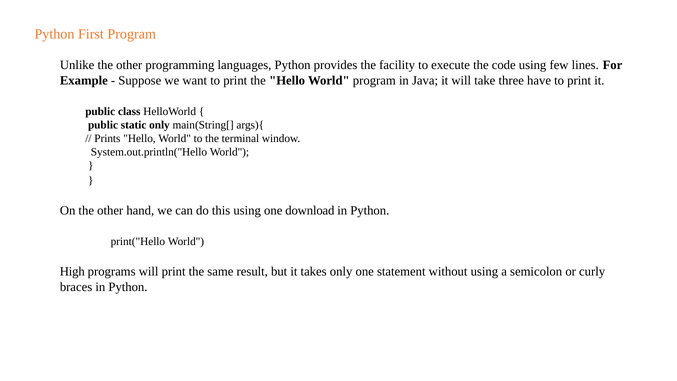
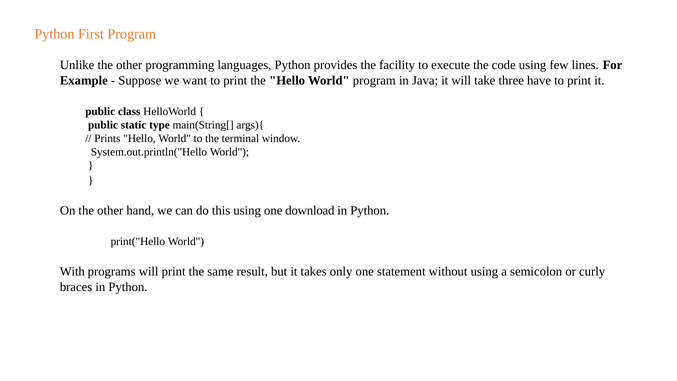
static only: only -> type
High: High -> With
